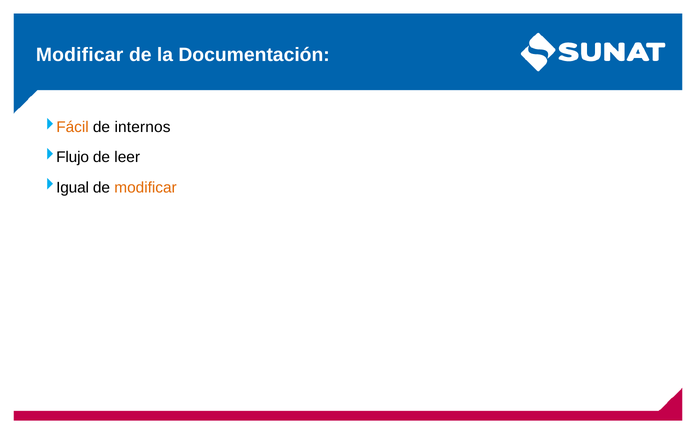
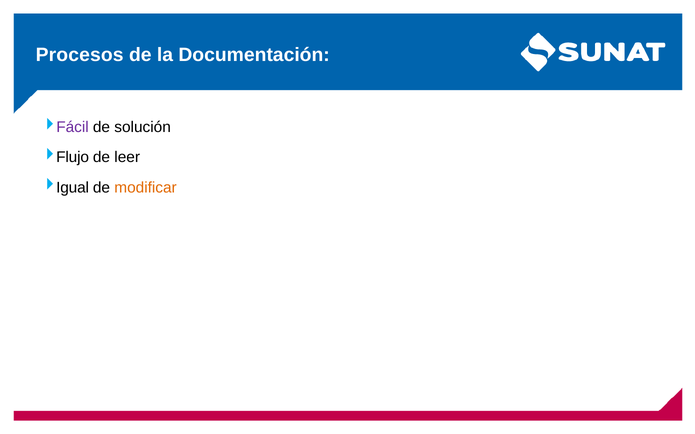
Modificar at (80, 55): Modificar -> Procesos
Fácil colour: orange -> purple
internos: internos -> solución
